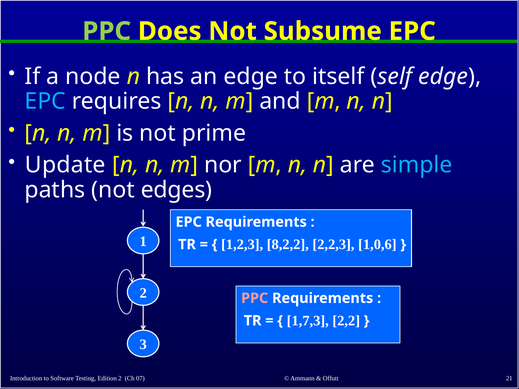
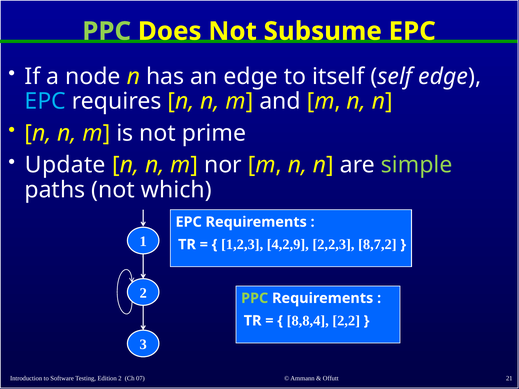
simple colour: light blue -> light green
edges: edges -> which
8,2,2: 8,2,2 -> 4,2,9
1,0,6: 1,0,6 -> 8,7,2
PPC at (255, 298) colour: pink -> light green
1,7,3: 1,7,3 -> 8,8,4
